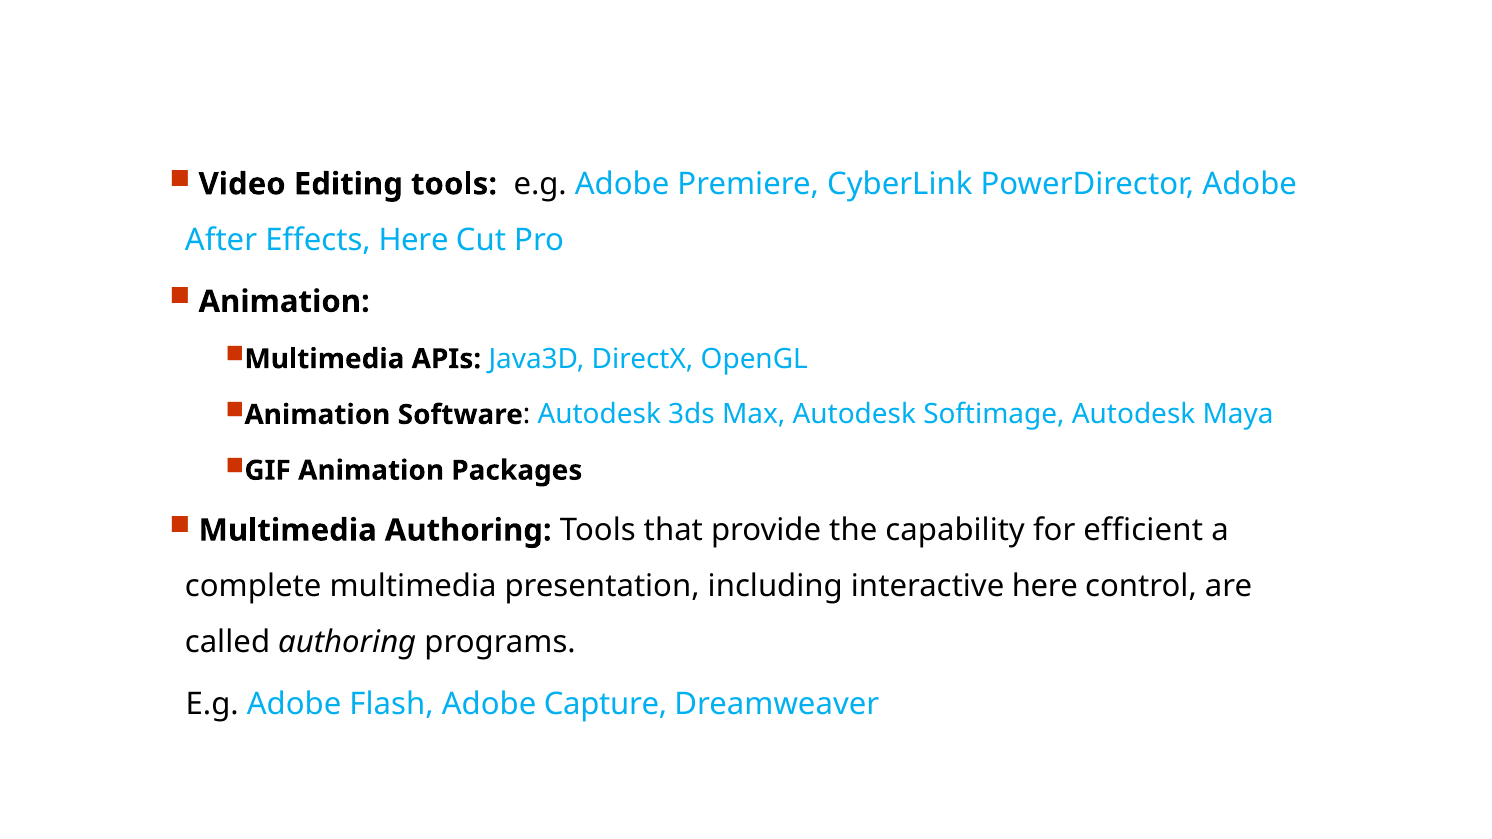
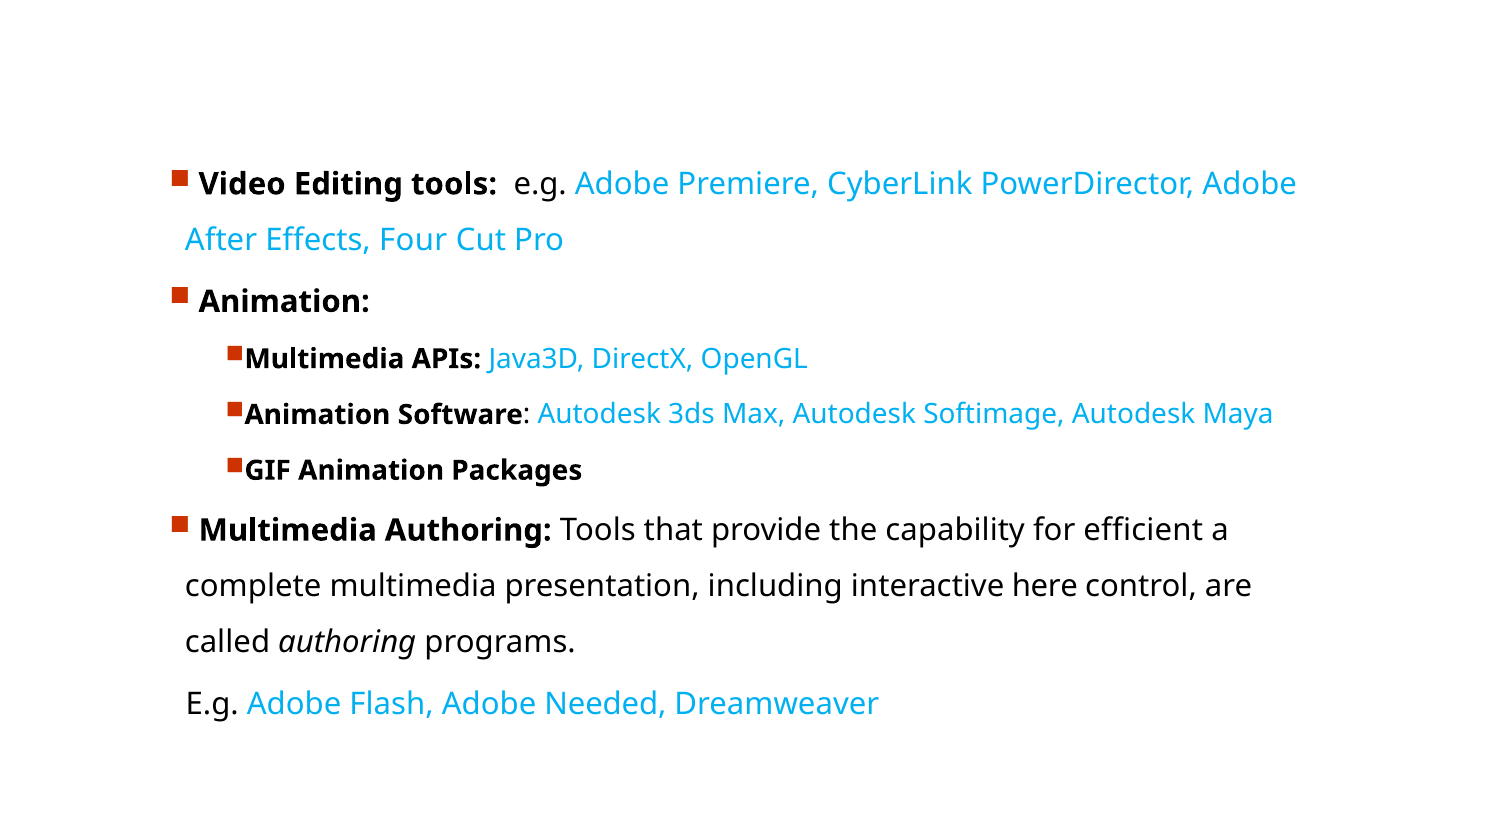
Effects Here: Here -> Four
Capture: Capture -> Needed
